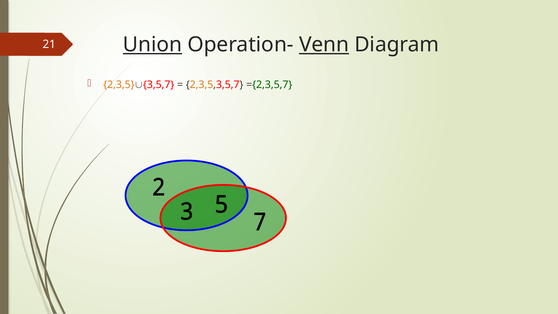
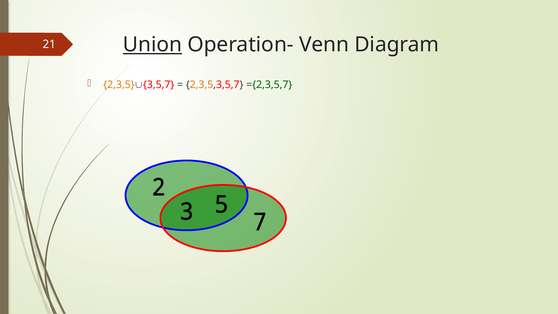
Venn underline: present -> none
